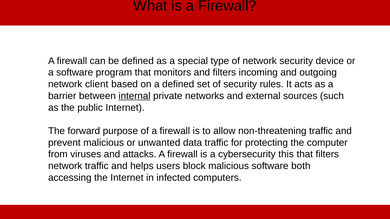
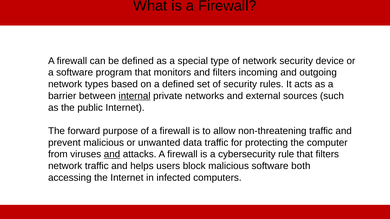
client: client -> types
and at (112, 155) underline: none -> present
this: this -> rule
